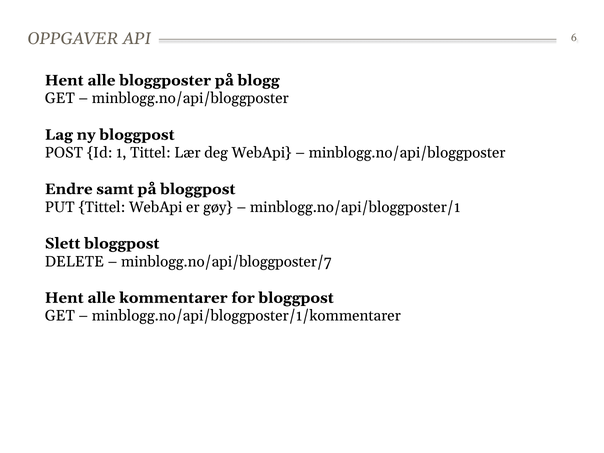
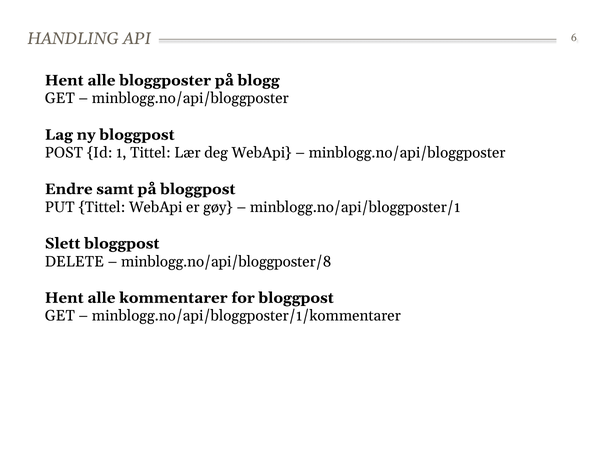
OPPGAVER: OPPGAVER -> HANDLING
minblogg.no/api/bloggposter/7: minblogg.no/api/bloggposter/7 -> minblogg.no/api/bloggposter/8
